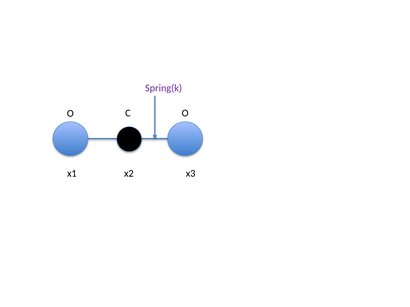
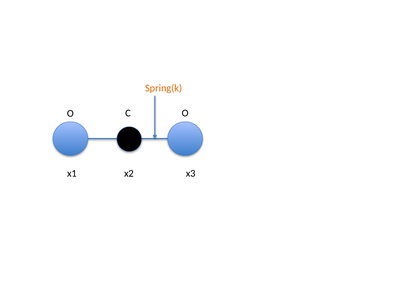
Spring(k colour: purple -> orange
